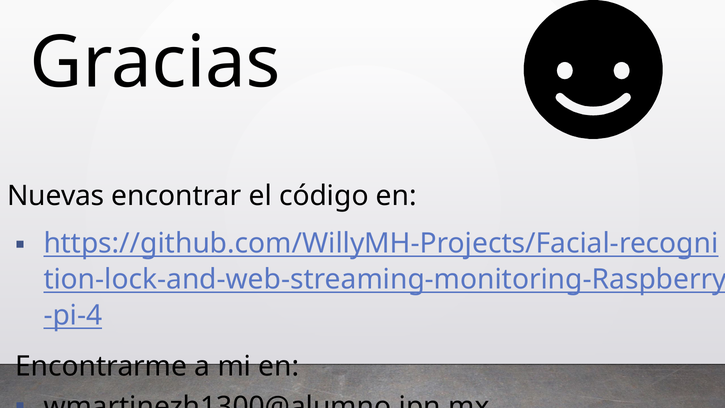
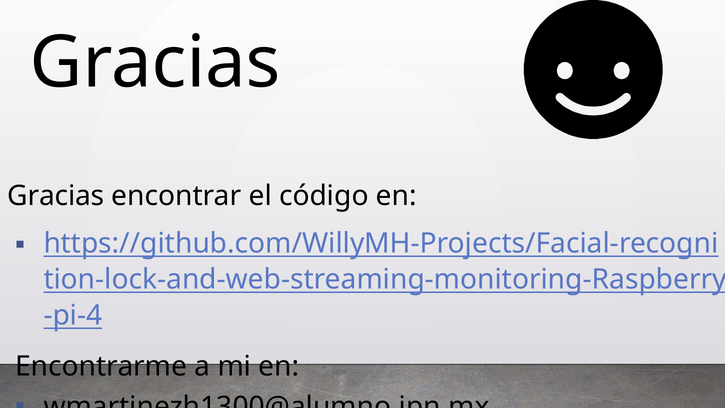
Nuevas at (56, 196): Nuevas -> Gracias
